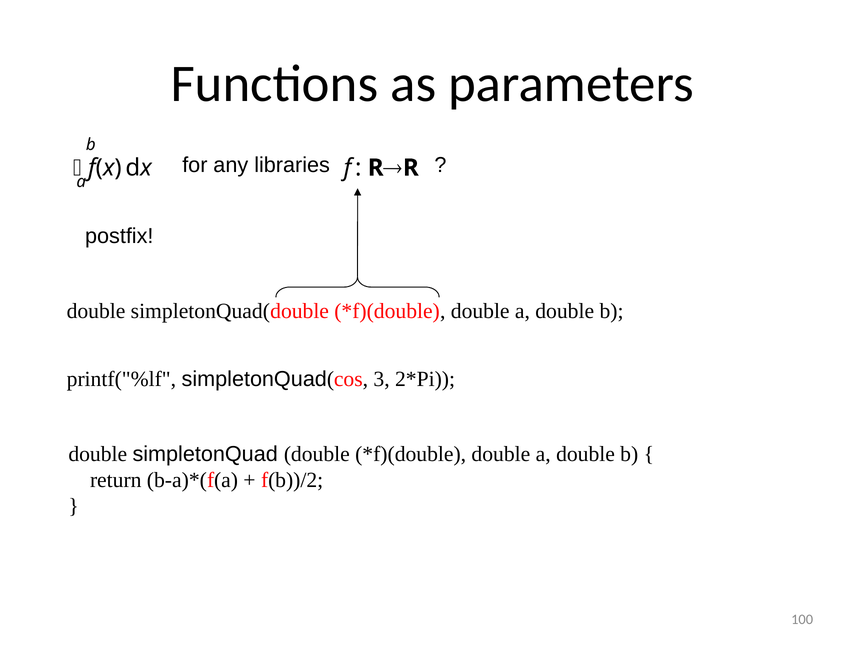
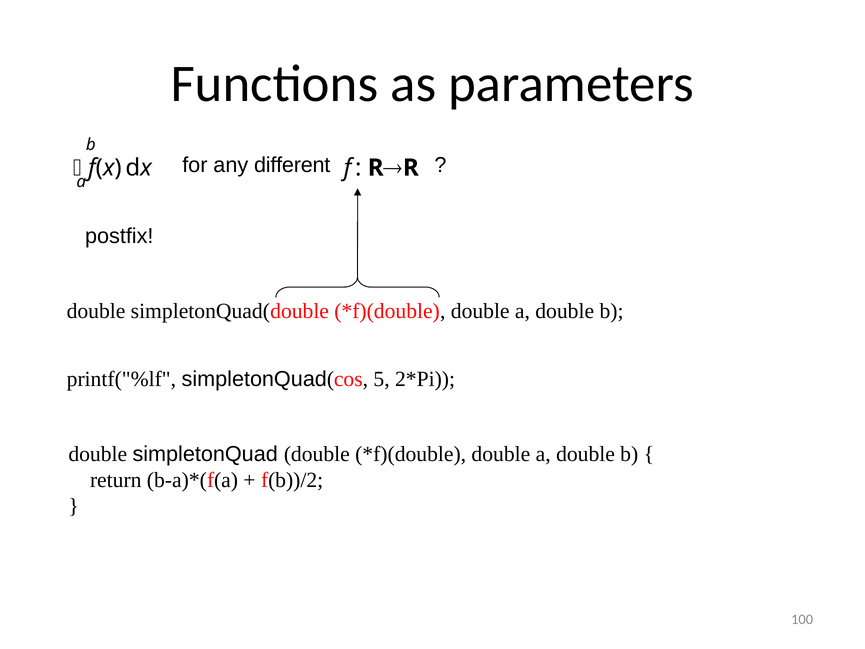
libraries: libraries -> different
3: 3 -> 5
